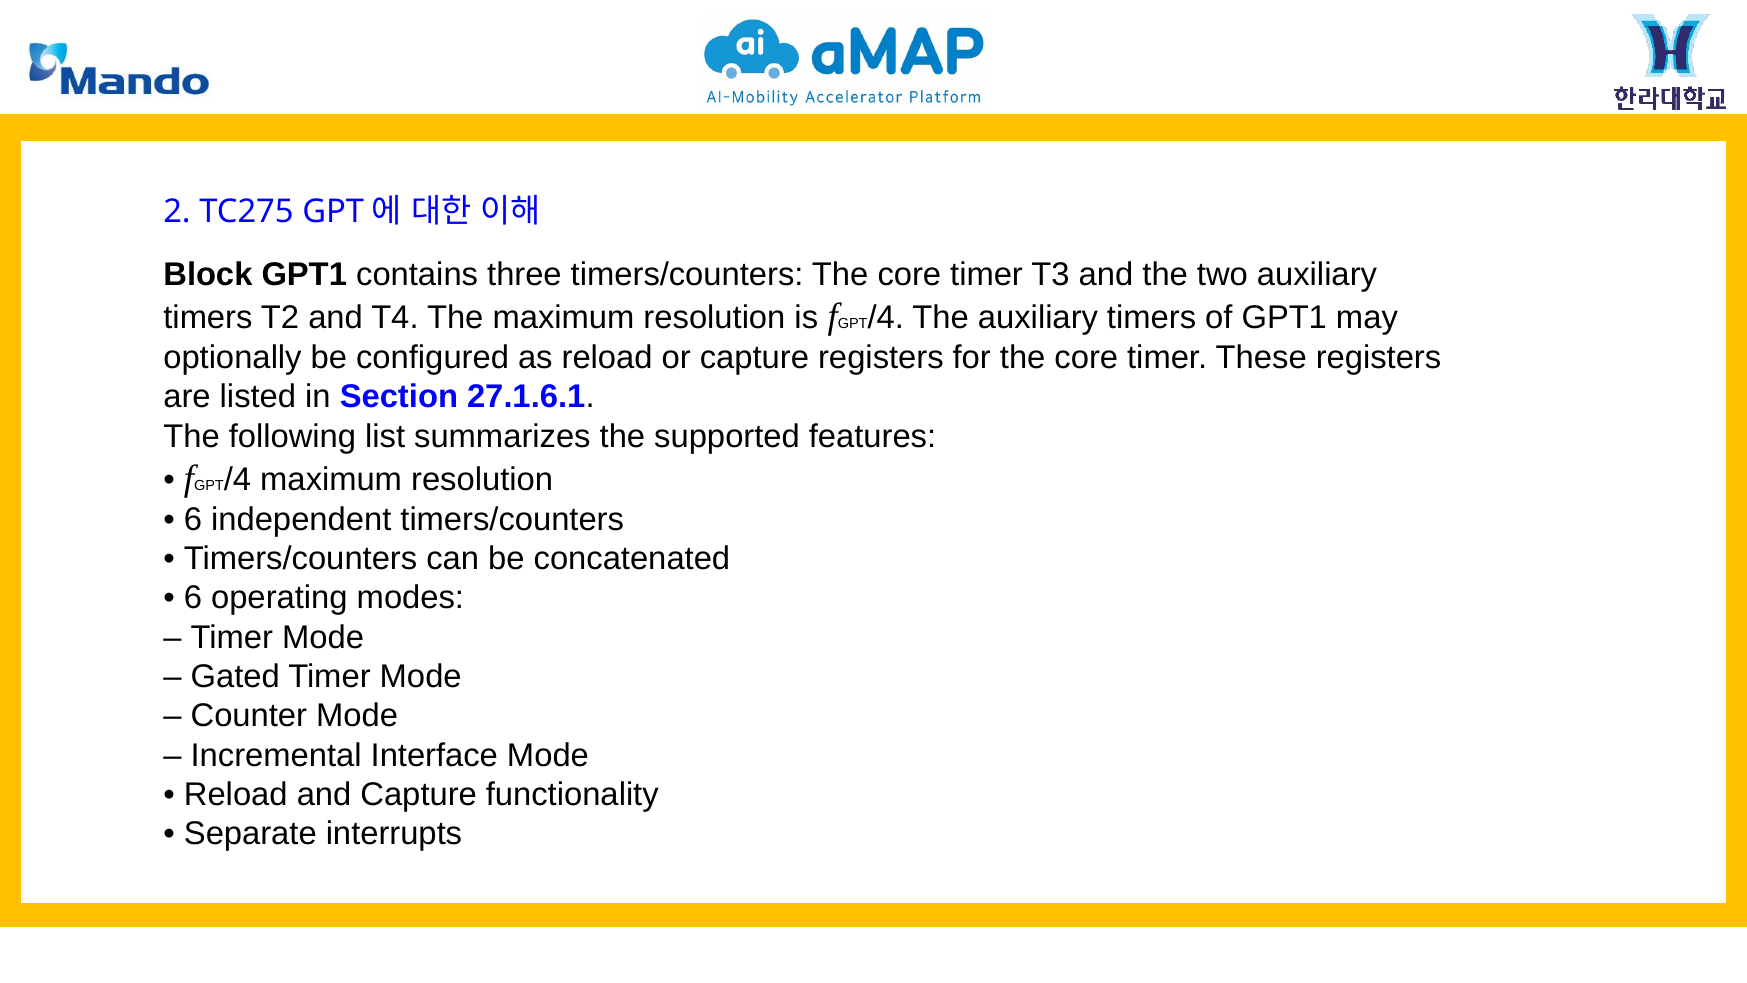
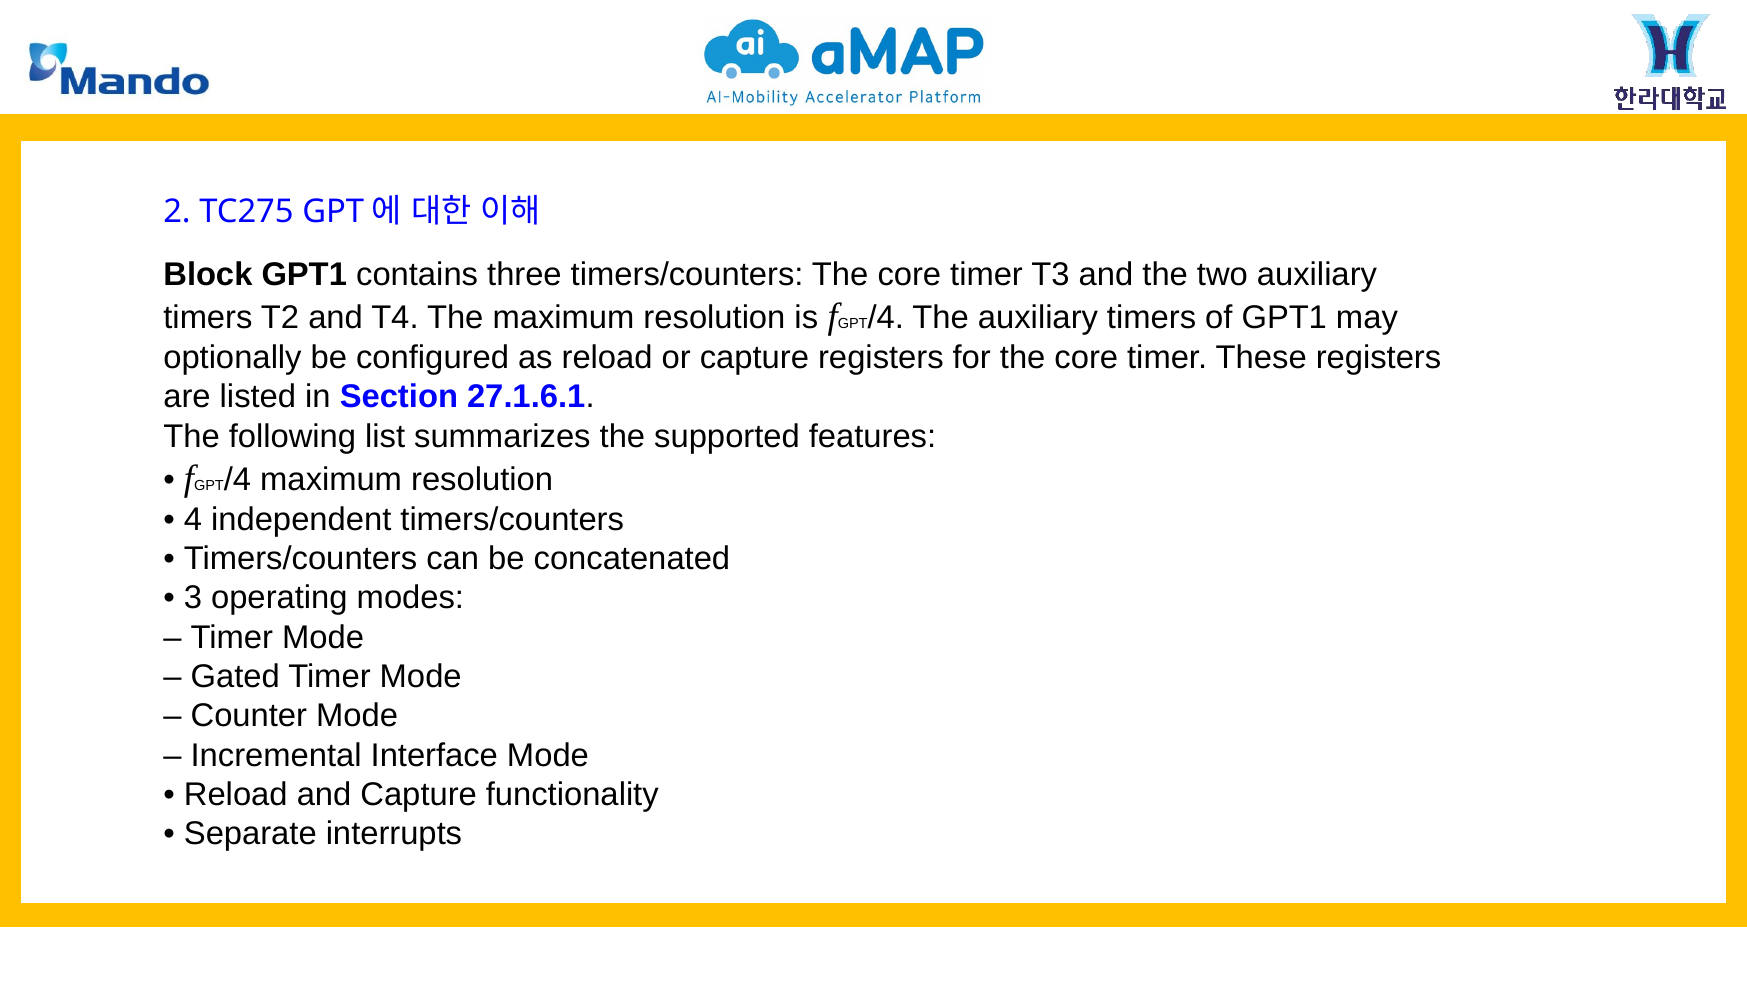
6 at (193, 519): 6 -> 4
6 at (193, 598): 6 -> 3
